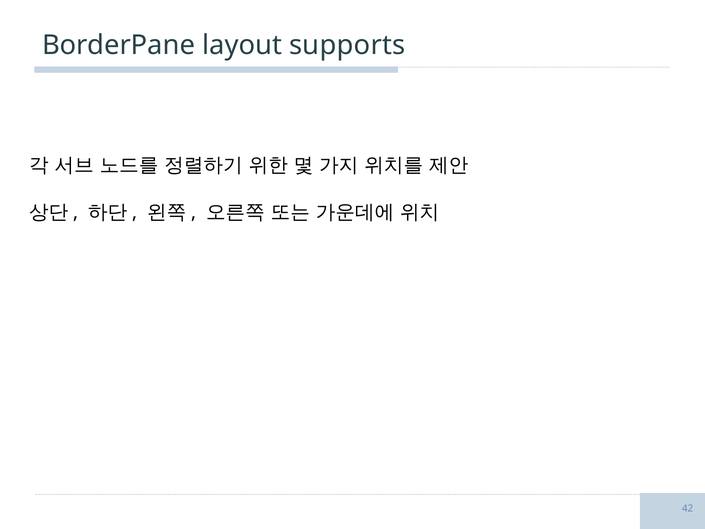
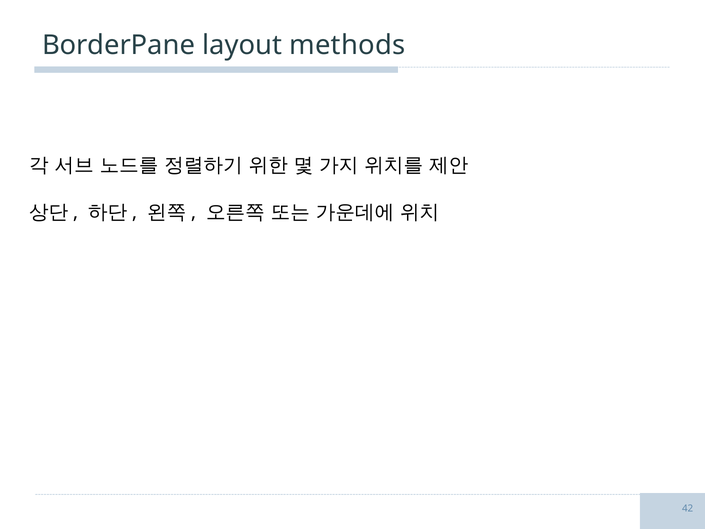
supports: supports -> methods
